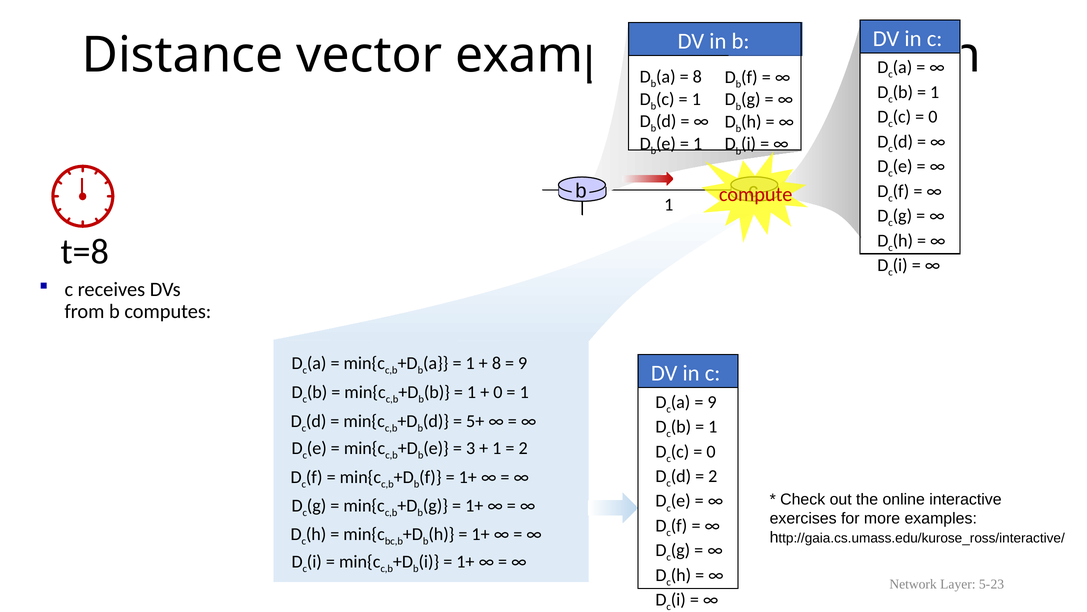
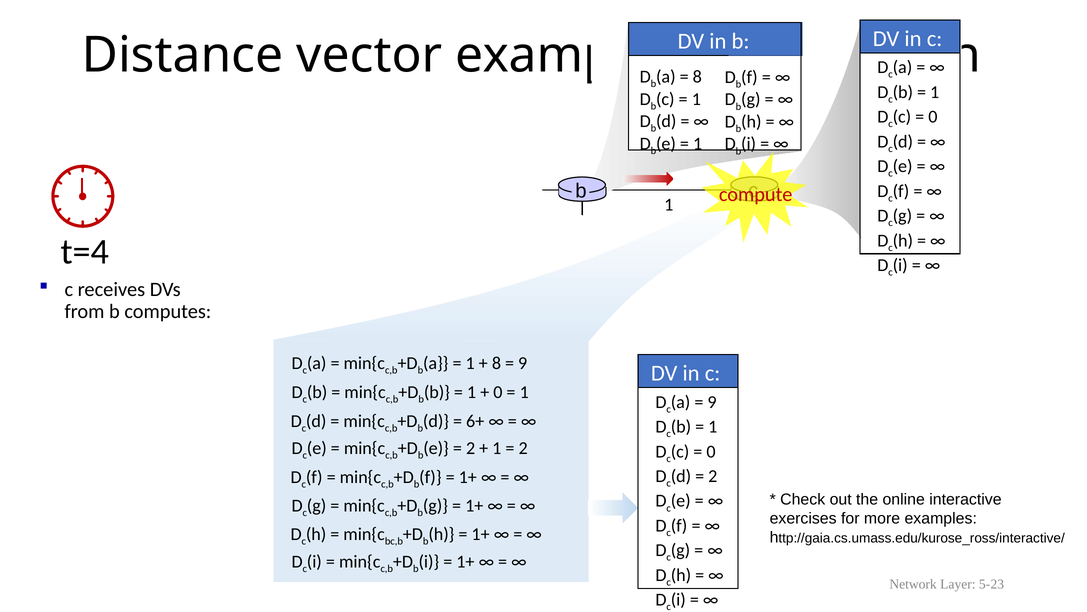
t=8: t=8 -> t=4
5+: 5+ -> 6+
3 at (471, 448): 3 -> 2
